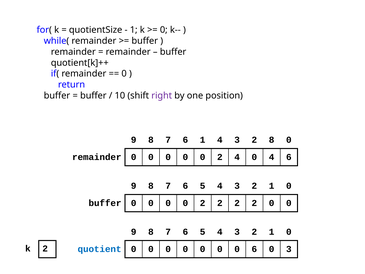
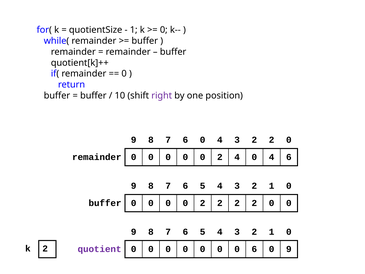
7 6 1: 1 -> 0
3 2 8: 8 -> 2
quotient colour: blue -> purple
6 0 3: 3 -> 9
